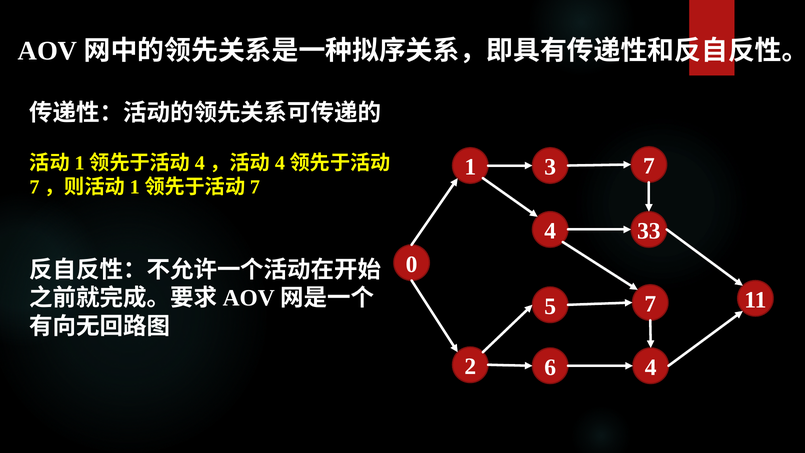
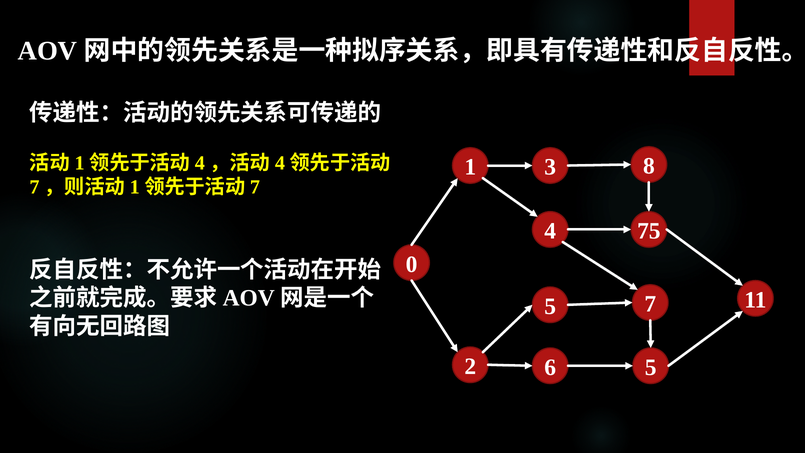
3 7: 7 -> 8
33: 33 -> 75
6 4: 4 -> 5
